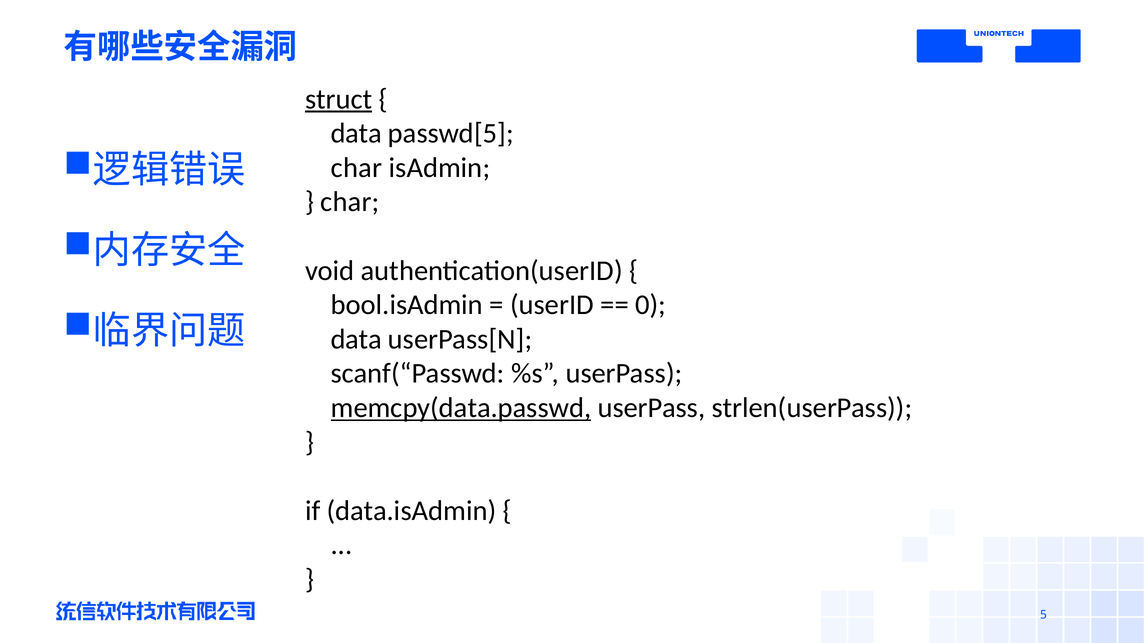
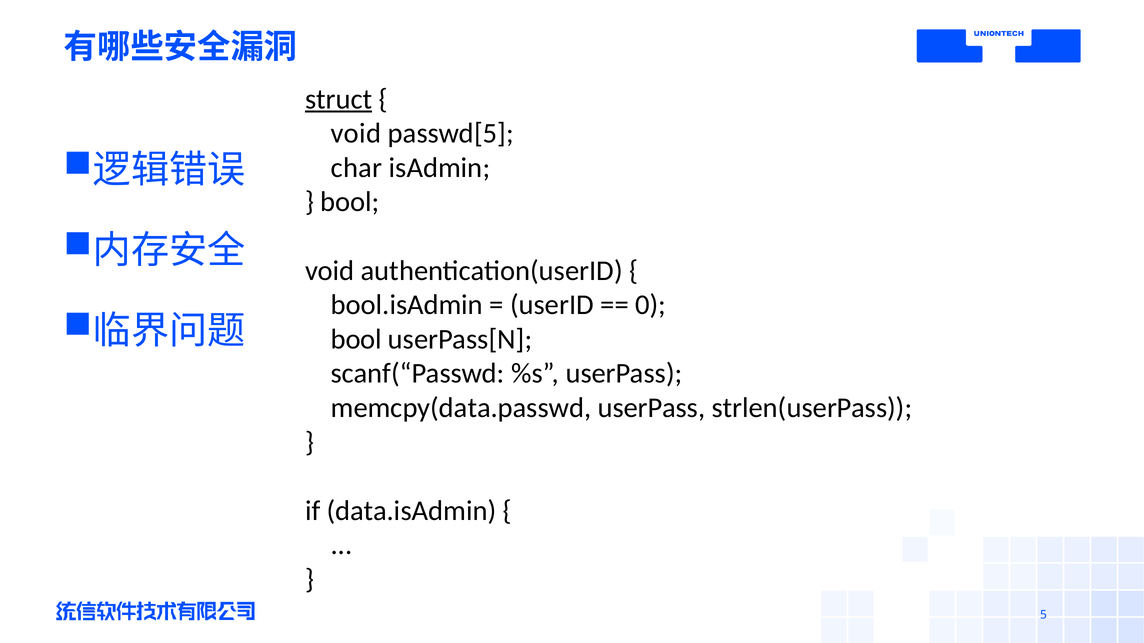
data at (356, 134): data -> void
char at (350, 202): char -> bool
data at (356, 339): data -> bool
memcpy(data.passwd underline: present -> none
